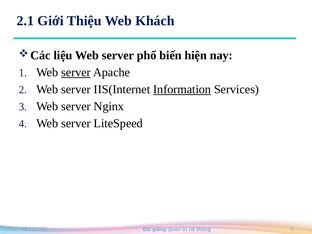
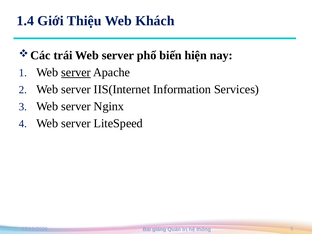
2.1: 2.1 -> 1.4
liệu: liệu -> trái
Information underline: present -> none
